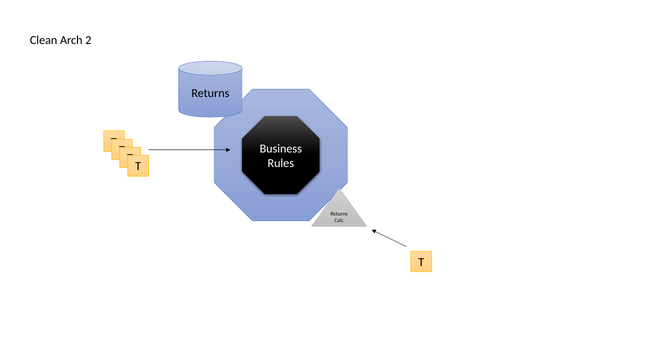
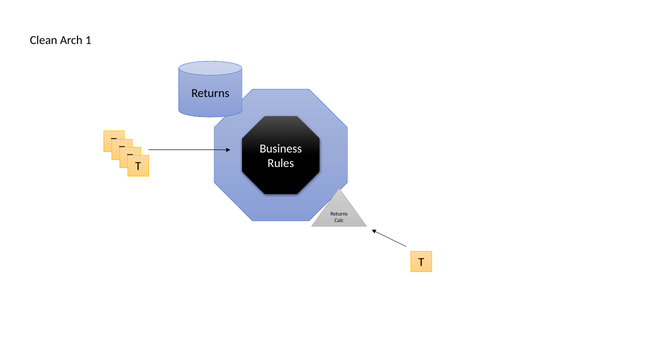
2: 2 -> 1
